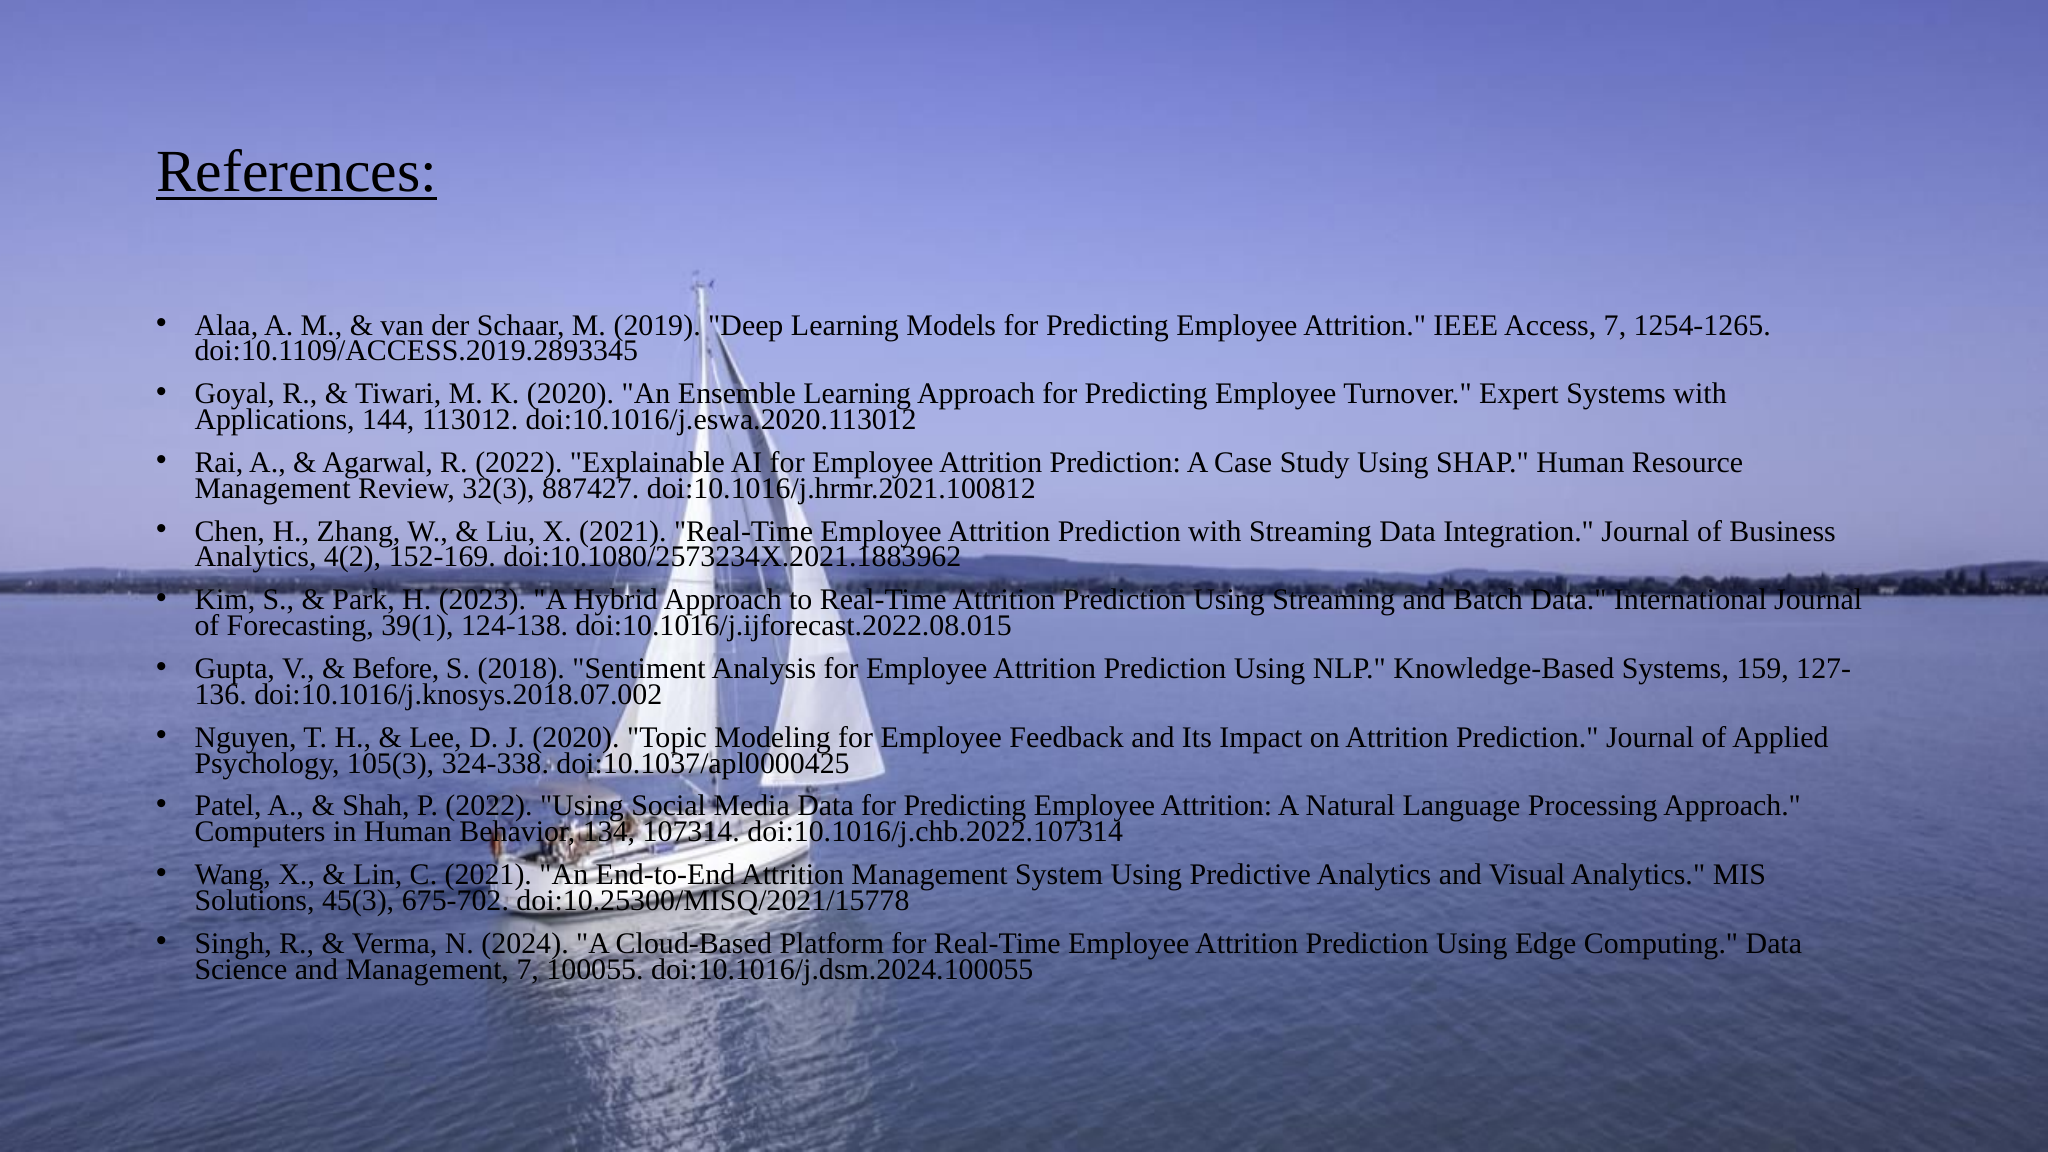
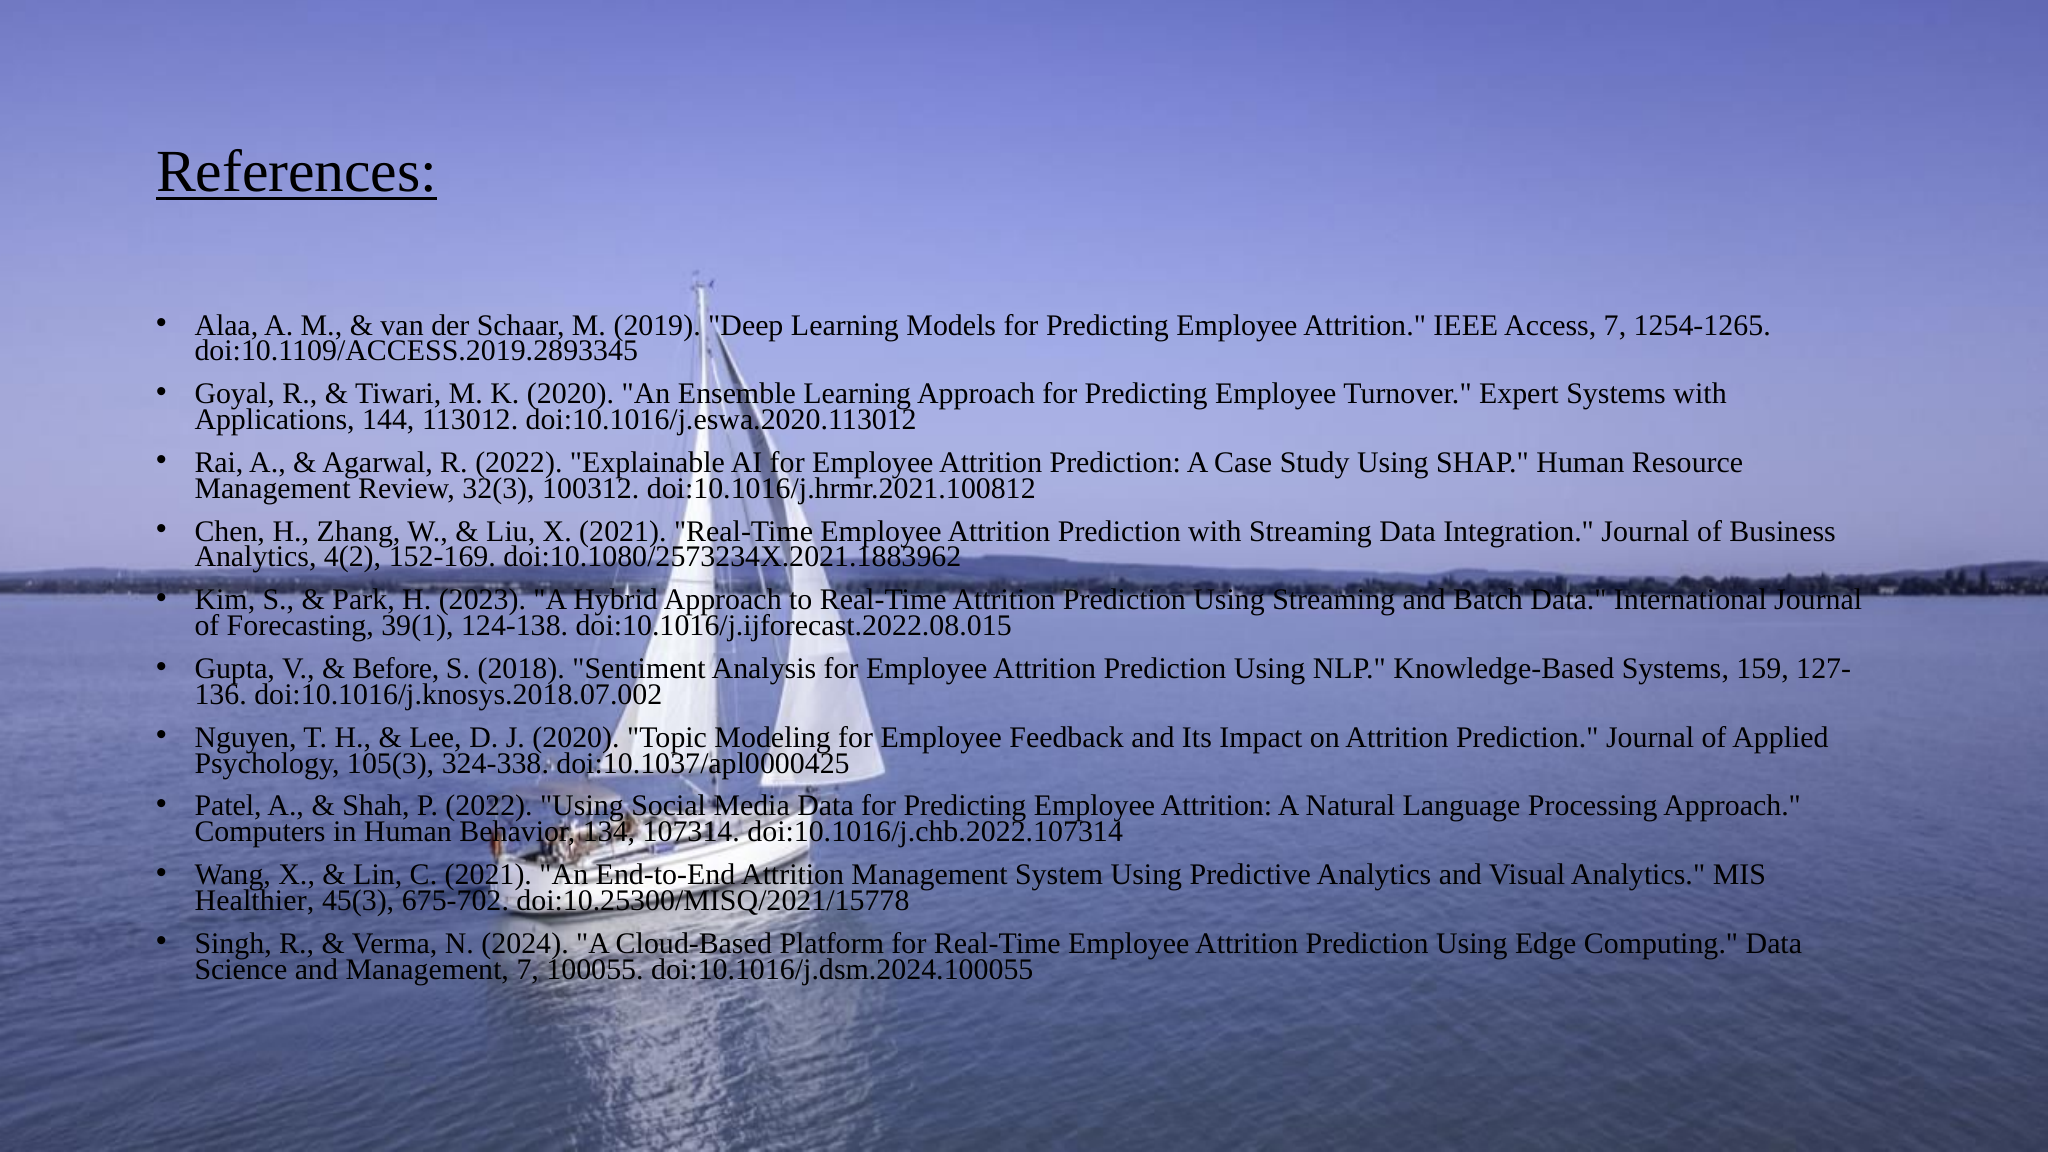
887427: 887427 -> 100312
Solutions: Solutions -> Healthier
